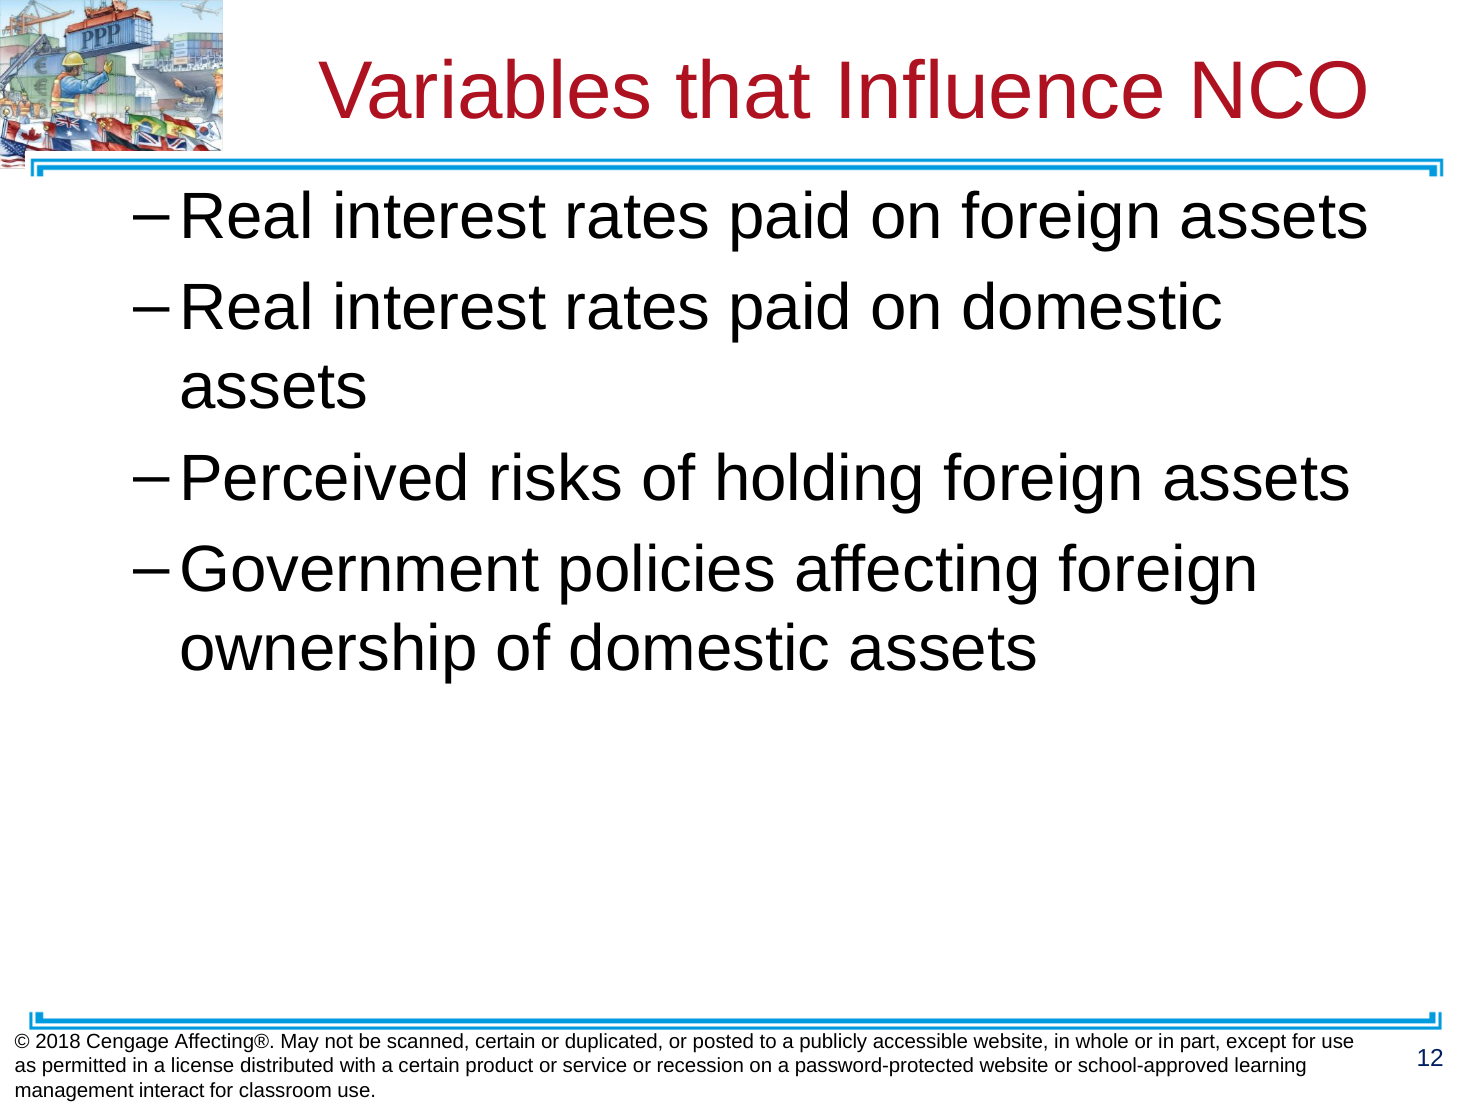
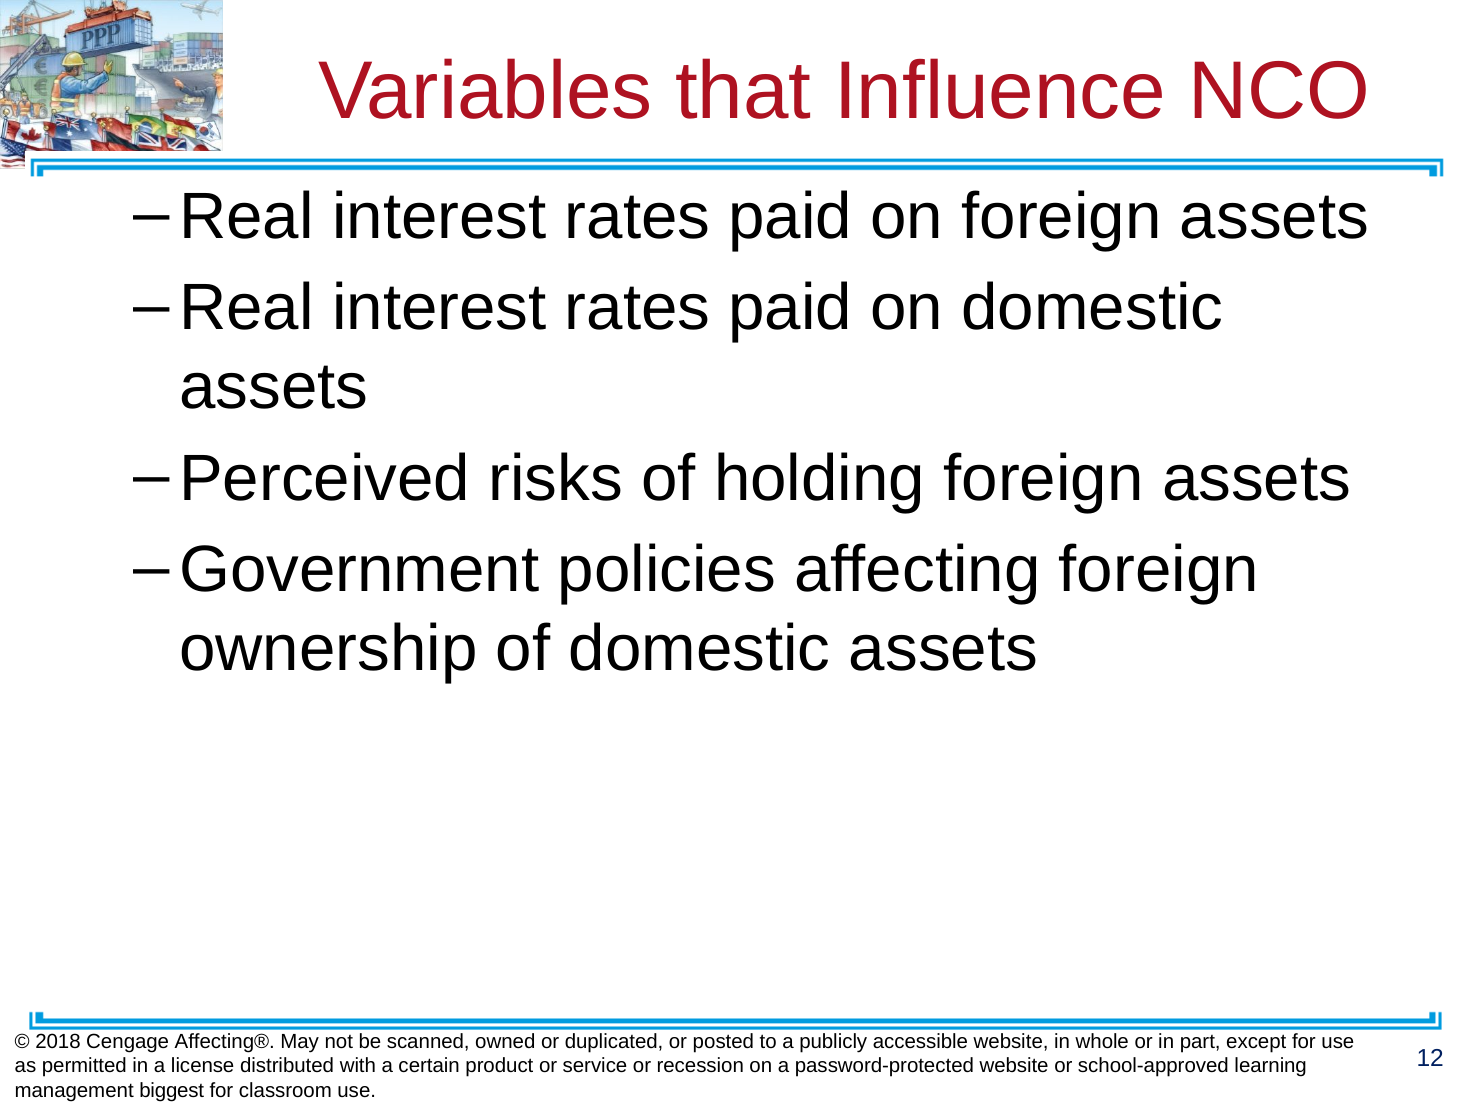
scanned certain: certain -> owned
interact: interact -> biggest
